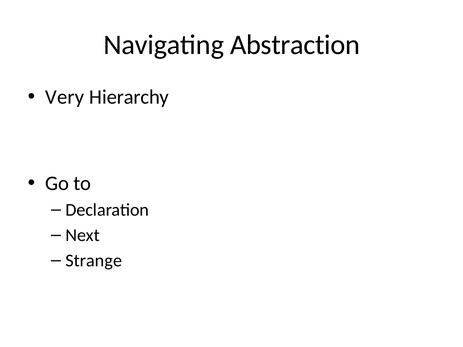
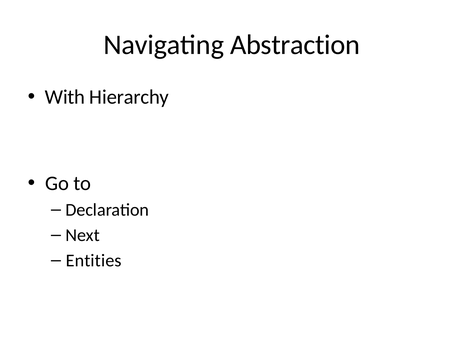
Very: Very -> With
Strange: Strange -> Entities
